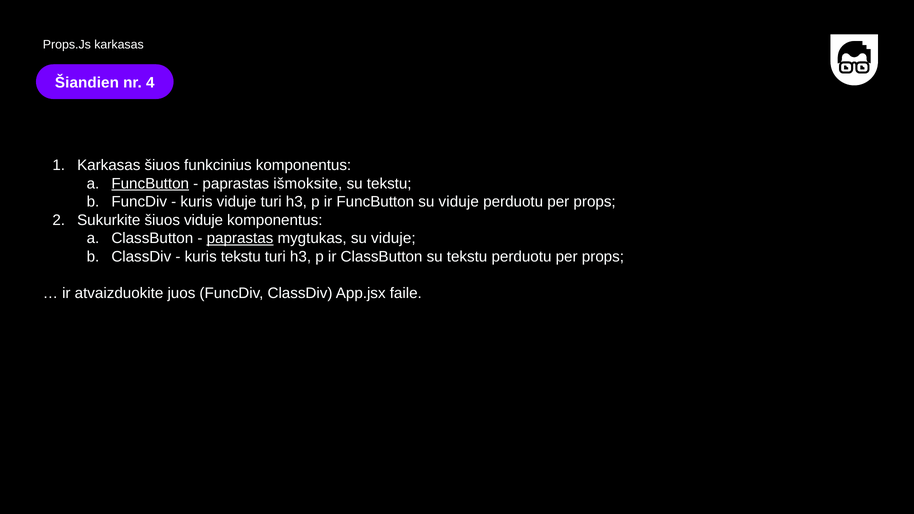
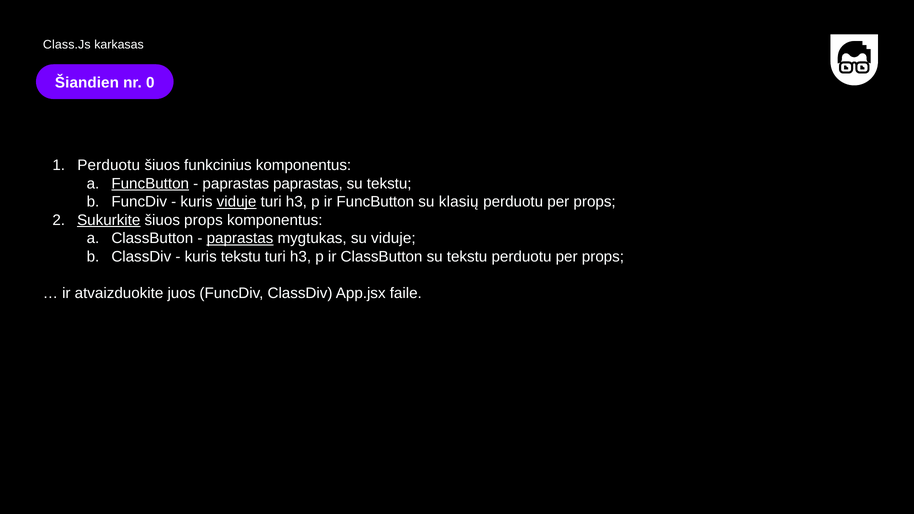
Props.Js: Props.Js -> Class.Js
4: 4 -> 0
1 Karkasas: Karkasas -> Perduotu
paprastas išmoksite: išmoksite -> paprastas
viduje at (237, 202) underline: none -> present
FuncButton su viduje: viduje -> klasių
Sukurkite underline: none -> present
šiuos viduje: viduje -> props
